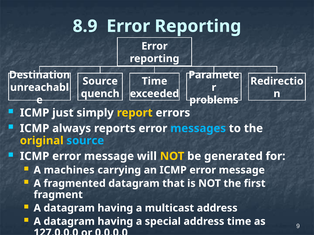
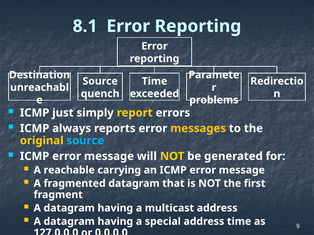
8.9: 8.9 -> 8.1
messages colour: light blue -> yellow
machines: machines -> reachable
